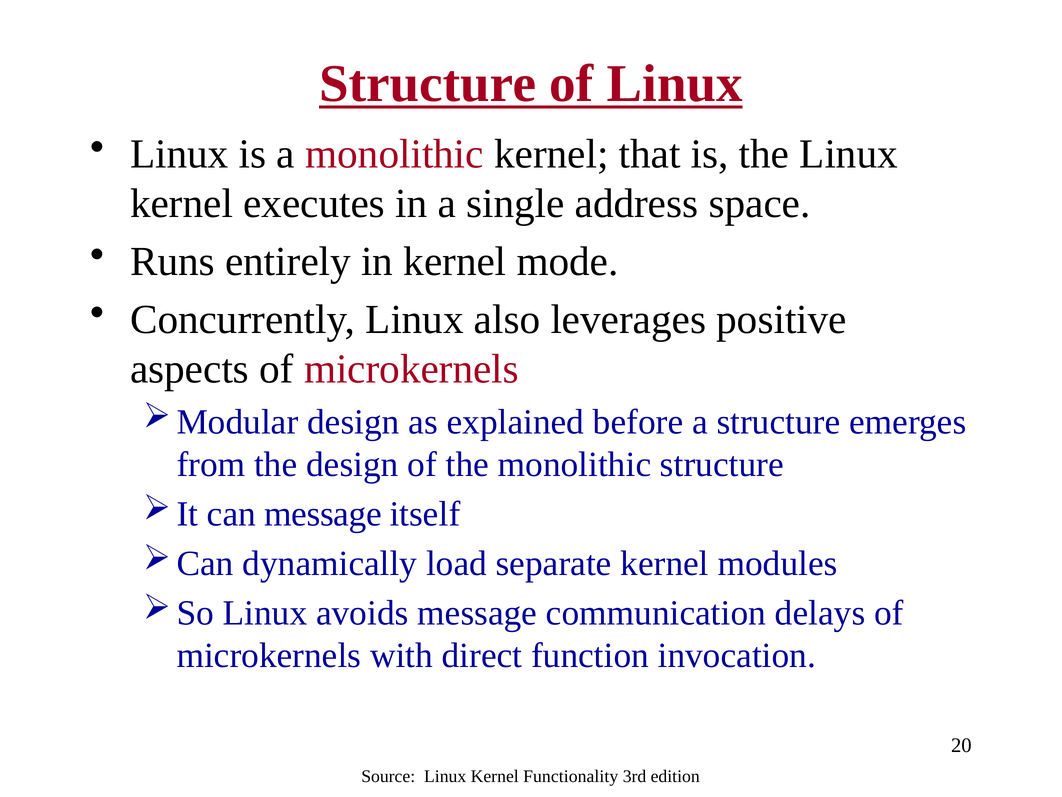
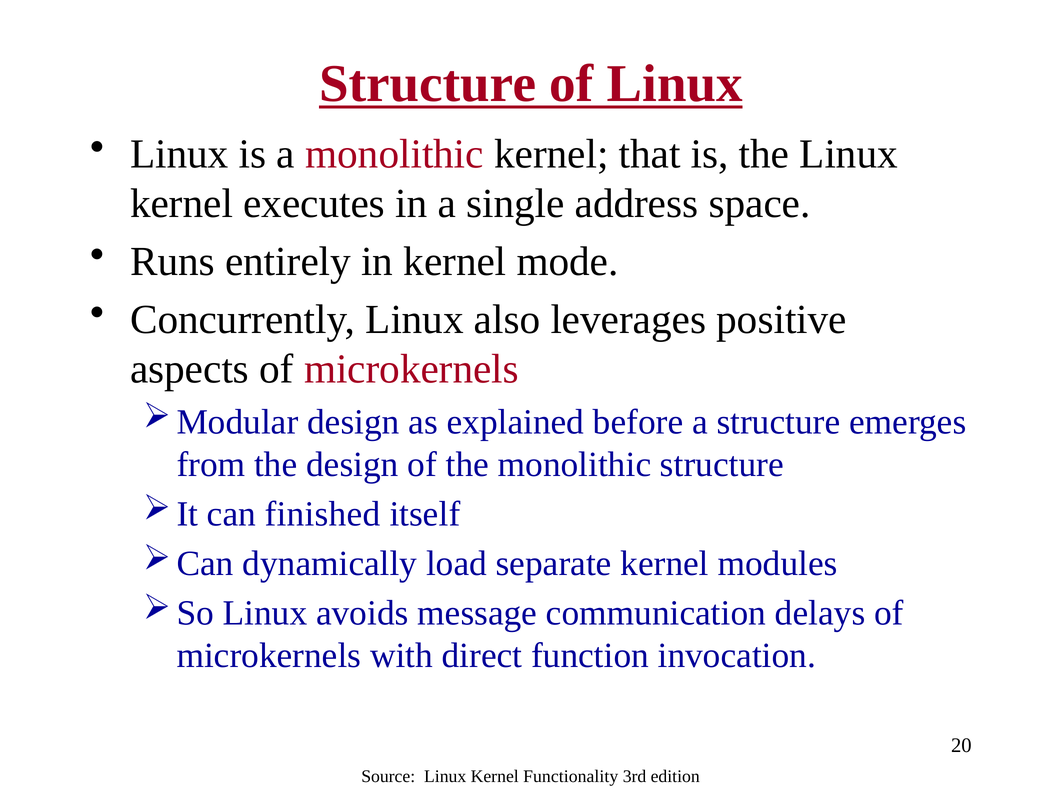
can message: message -> finished
